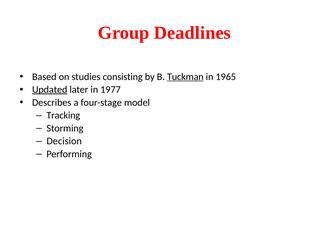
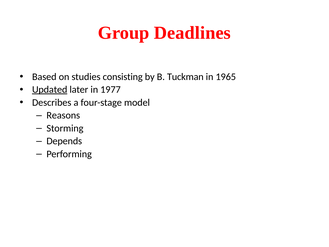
Tuckman underline: present -> none
Tracking: Tracking -> Reasons
Decision: Decision -> Depends
